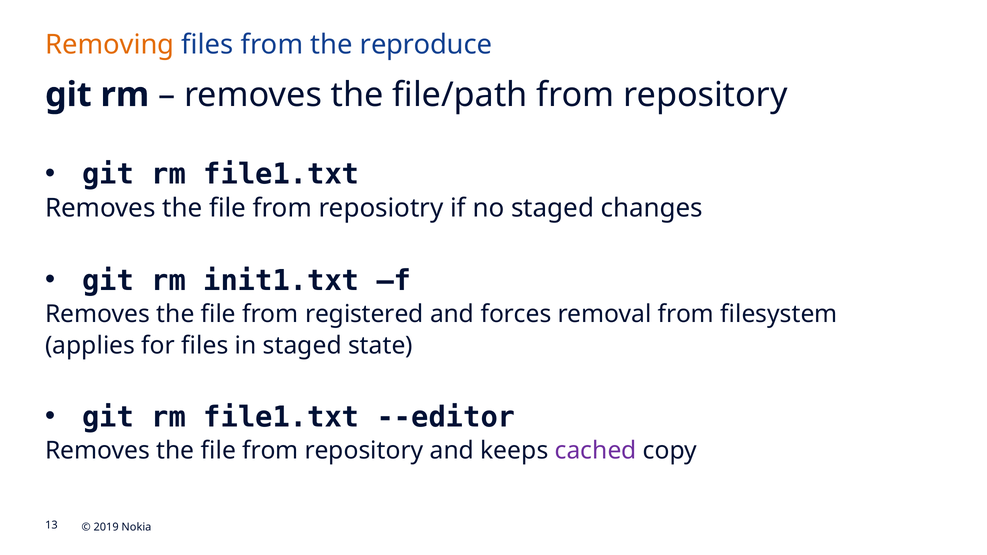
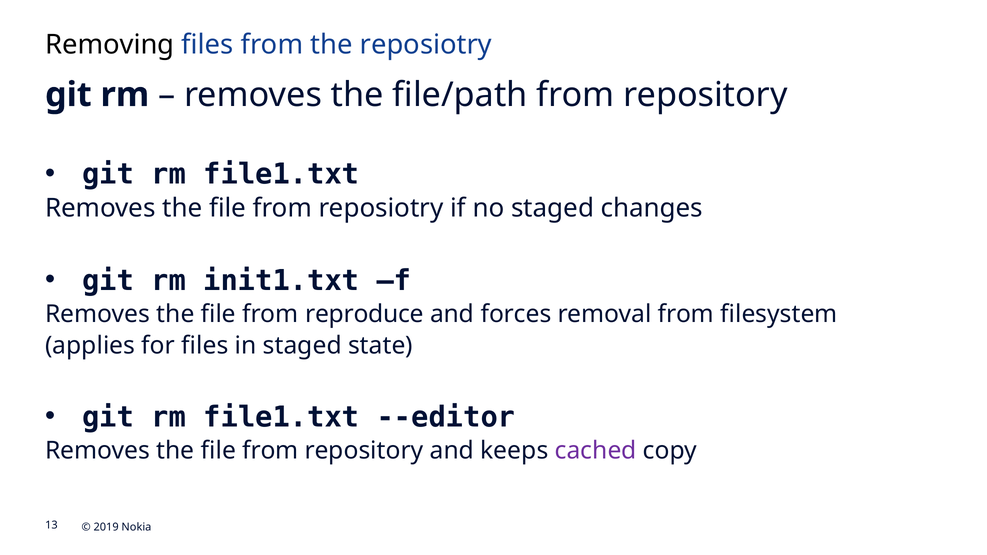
Removing colour: orange -> black
the reproduce: reproduce -> reposiotry
registered: registered -> reproduce
